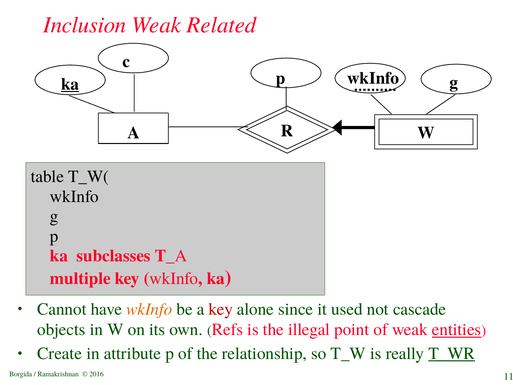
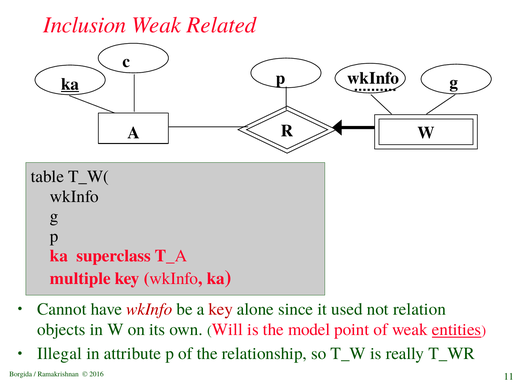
subclasses: subclasses -> superclass
wkInfo at (149, 309) colour: orange -> red
cascade: cascade -> relation
Refs: Refs -> Will
illegal: illegal -> model
Create: Create -> Illegal
T_WR underline: present -> none
